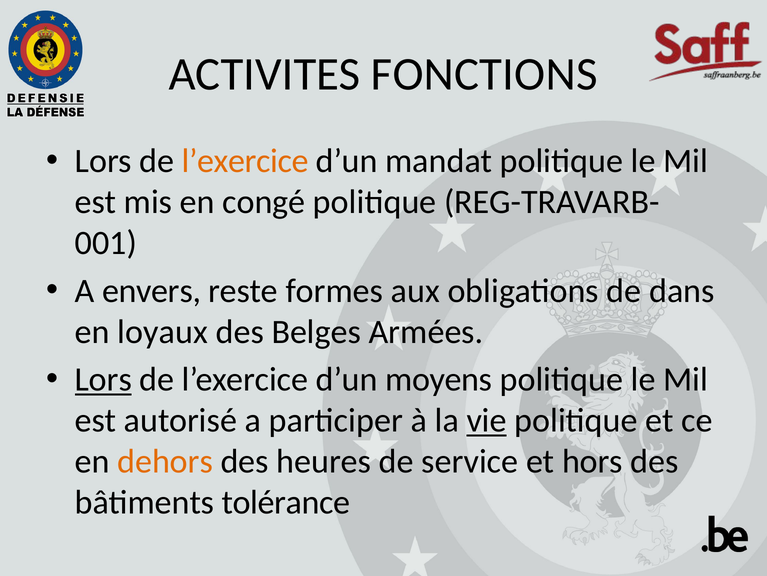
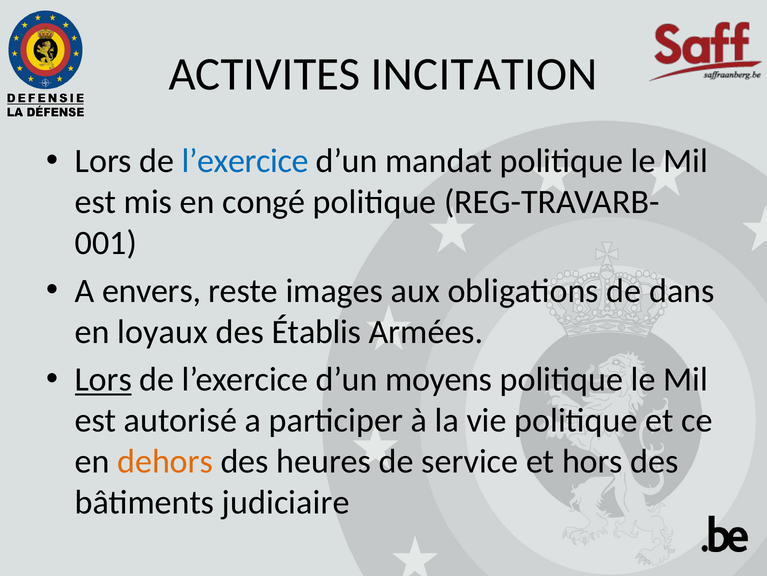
FONCTIONS: FONCTIONS -> INCITATION
l’exercice at (245, 161) colour: orange -> blue
formes: formes -> images
Belges: Belges -> Établis
vie underline: present -> none
tolérance: tolérance -> judiciaire
